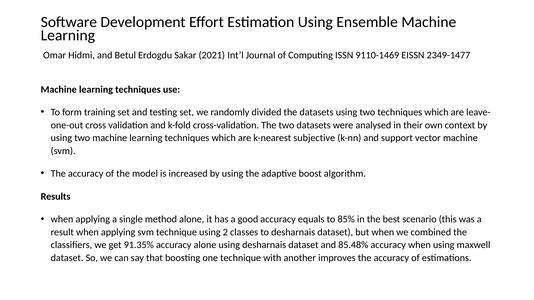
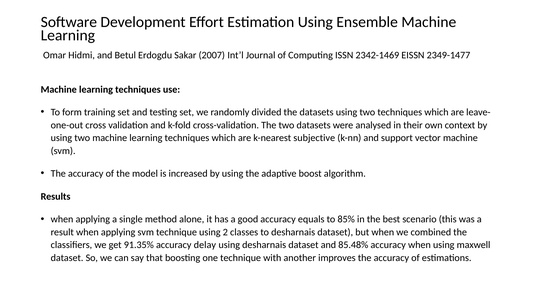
2021: 2021 -> 2007
9110-1469: 9110-1469 -> 2342-1469
accuracy alone: alone -> delay
